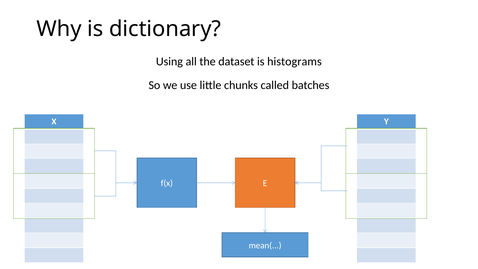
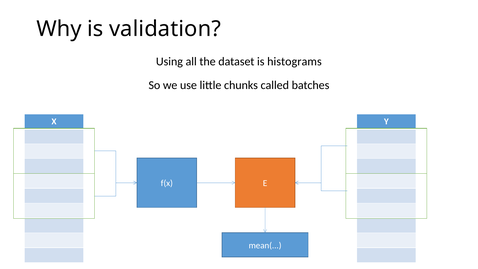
dictionary: dictionary -> validation
